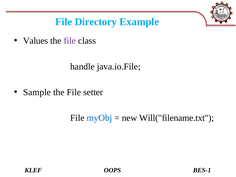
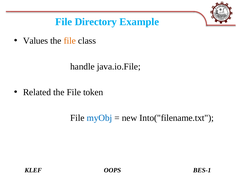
file at (70, 41) colour: purple -> orange
Sample: Sample -> Related
setter: setter -> token
Will("filename.txt: Will("filename.txt -> Into("filename.txt
